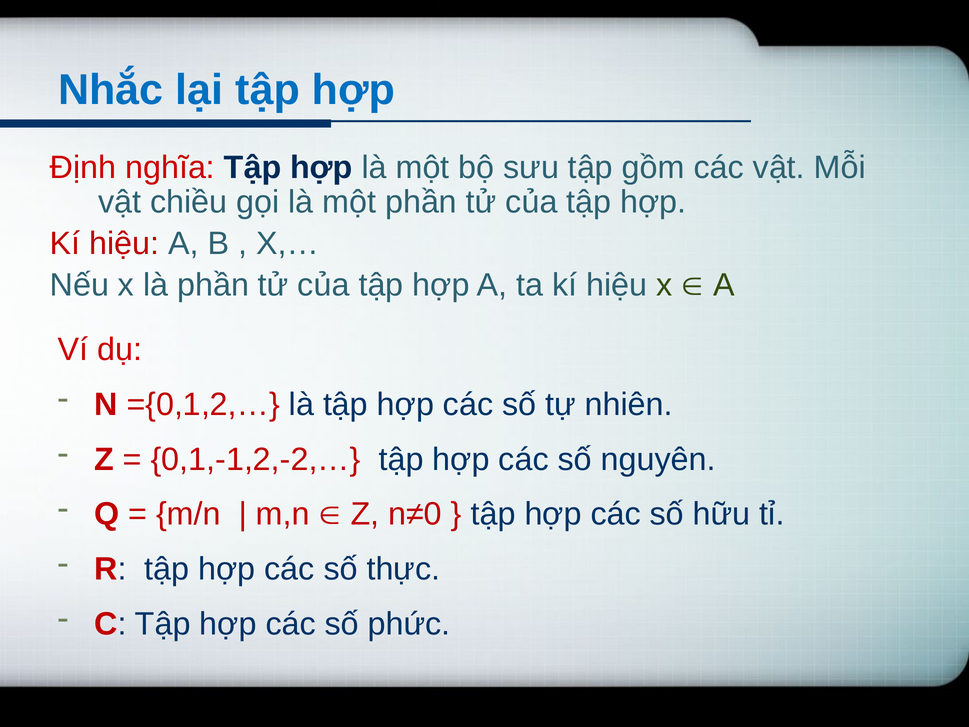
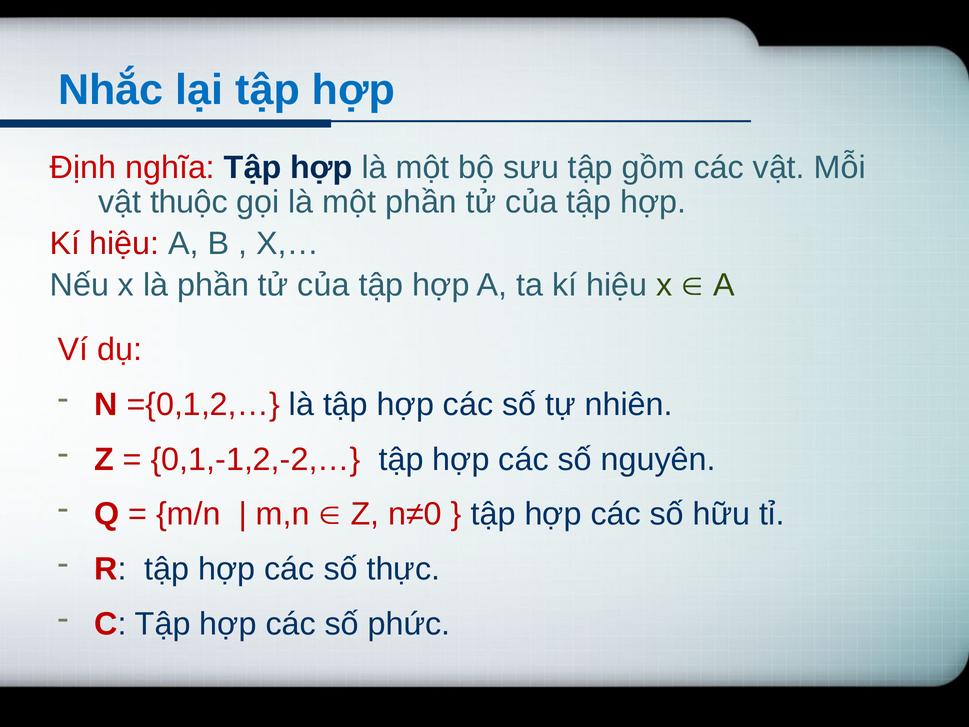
chiều: chiều -> thuộc
